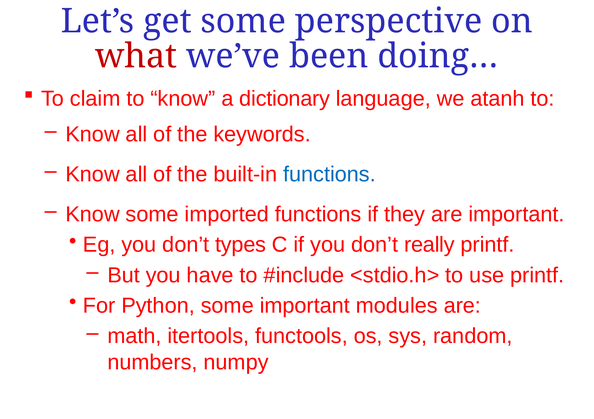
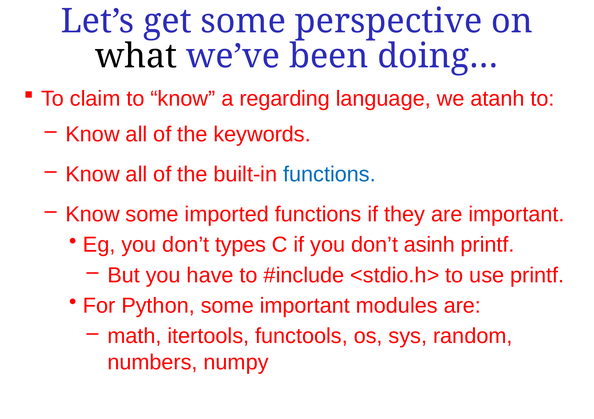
what colour: red -> black
dictionary: dictionary -> regarding
really: really -> asinh
